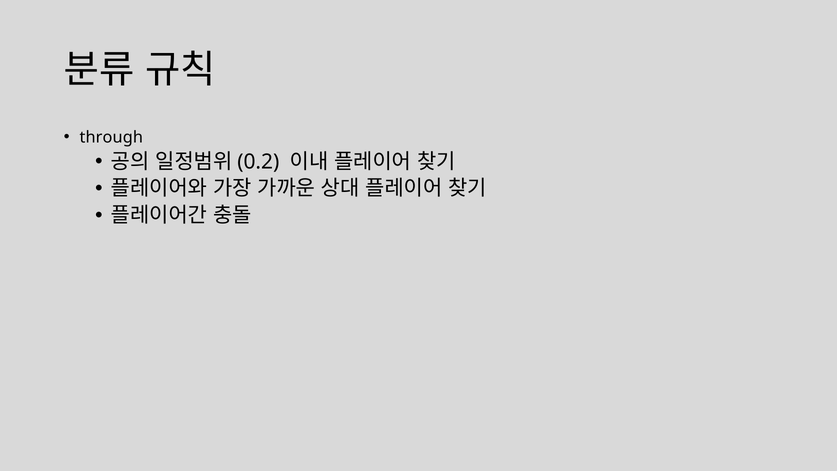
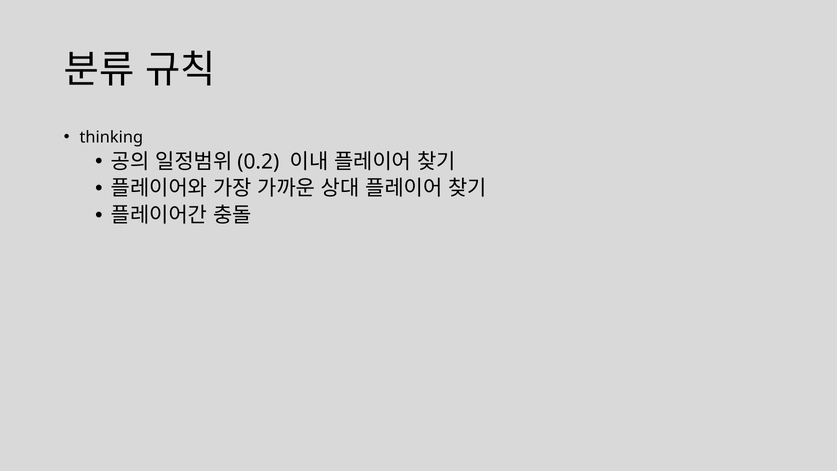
through: through -> thinking
